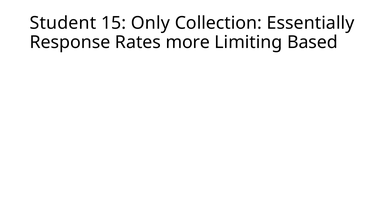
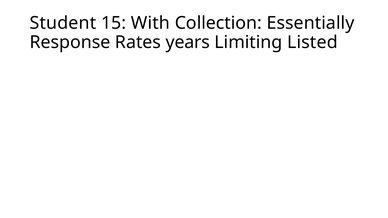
Only: Only -> With
more: more -> years
Based: Based -> Listed
